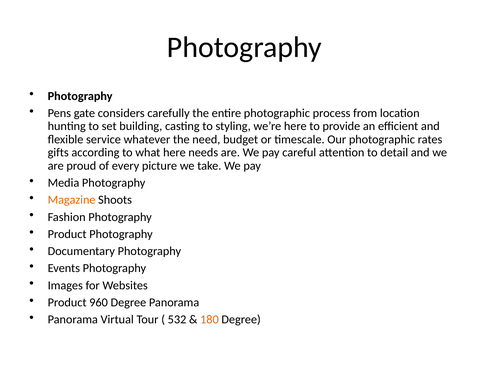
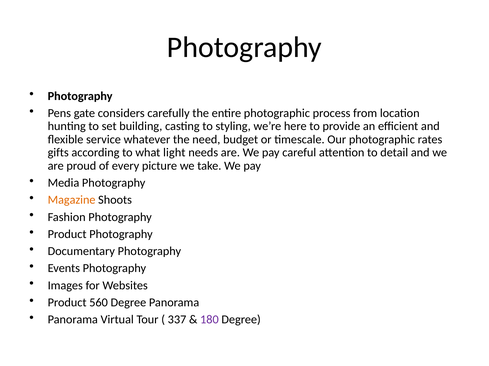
what here: here -> light
960: 960 -> 560
532: 532 -> 337
180 colour: orange -> purple
